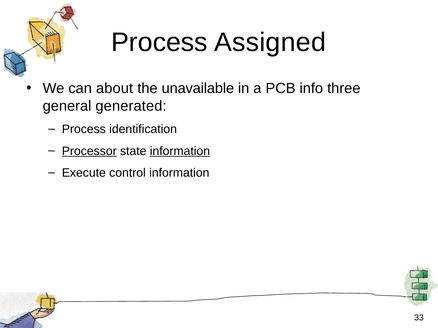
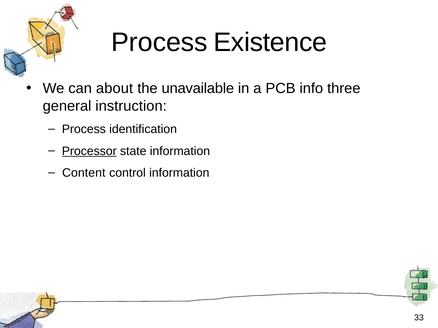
Assigned: Assigned -> Existence
generated: generated -> instruction
information at (180, 151) underline: present -> none
Execute: Execute -> Content
